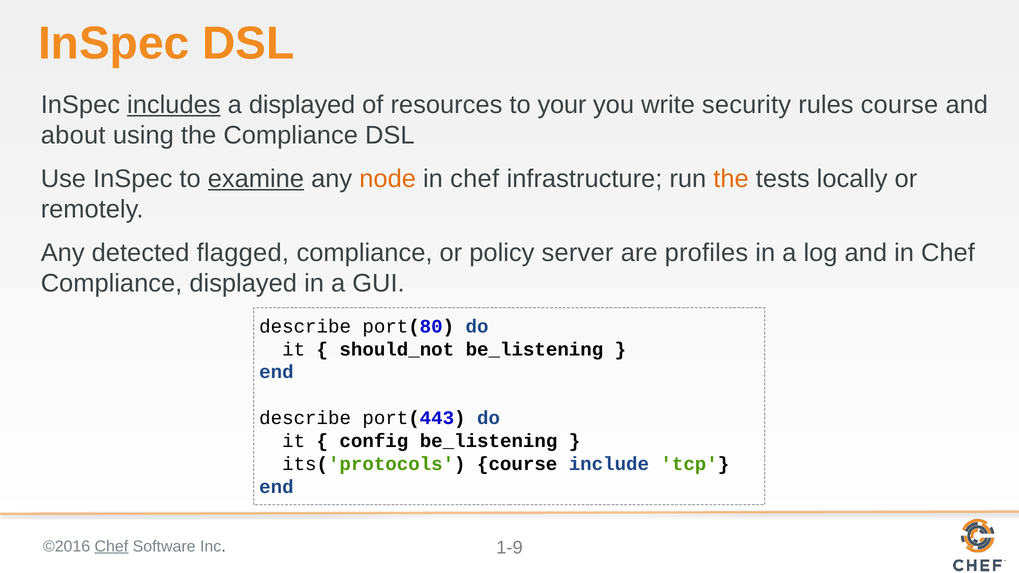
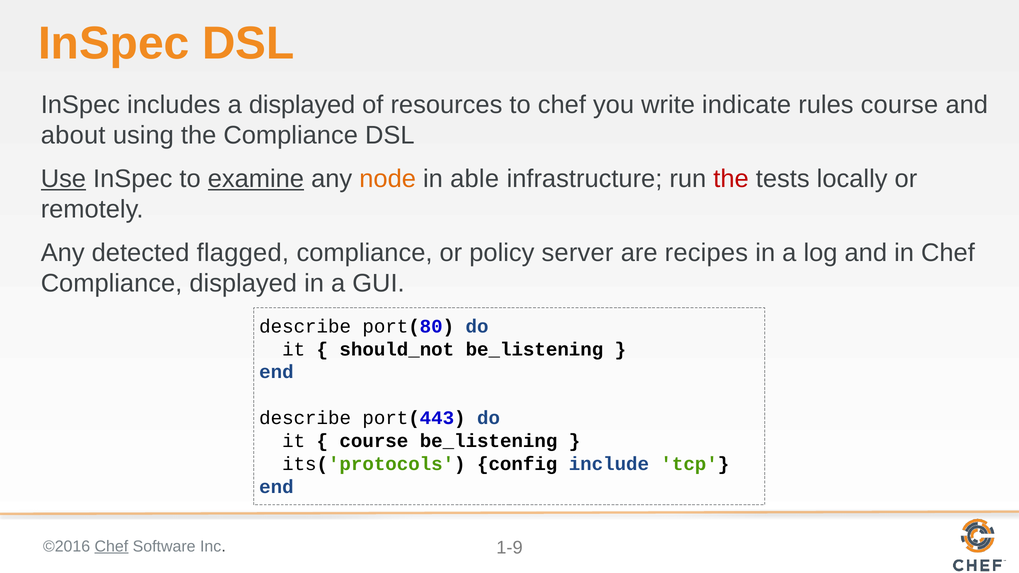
includes underline: present -> none
to your: your -> chef
security: security -> indicate
Use underline: none -> present
chef at (475, 179): chef -> able
the at (731, 179) colour: orange -> red
profiles: profiles -> recipes
config at (374, 441): config -> course
its('protocols course: course -> config
